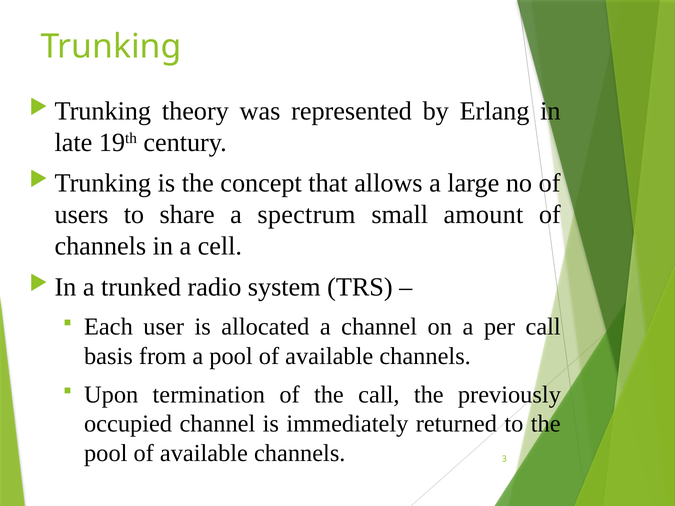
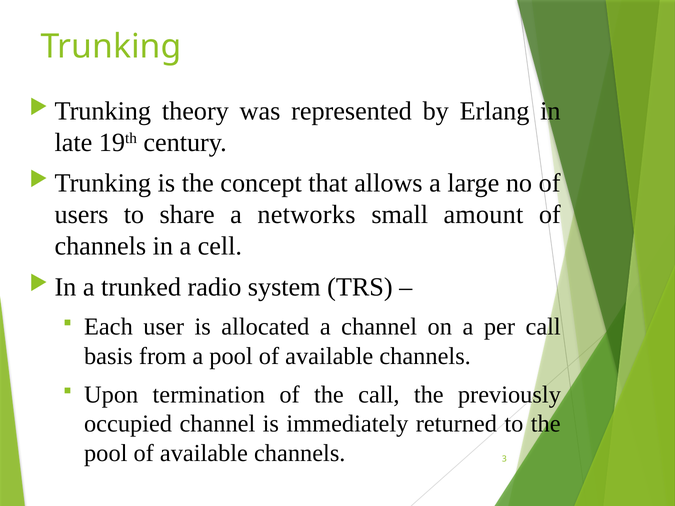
spectrum: spectrum -> networks
